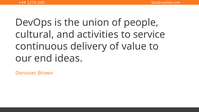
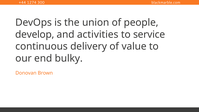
cultural: cultural -> develop
ideas: ideas -> bulky
